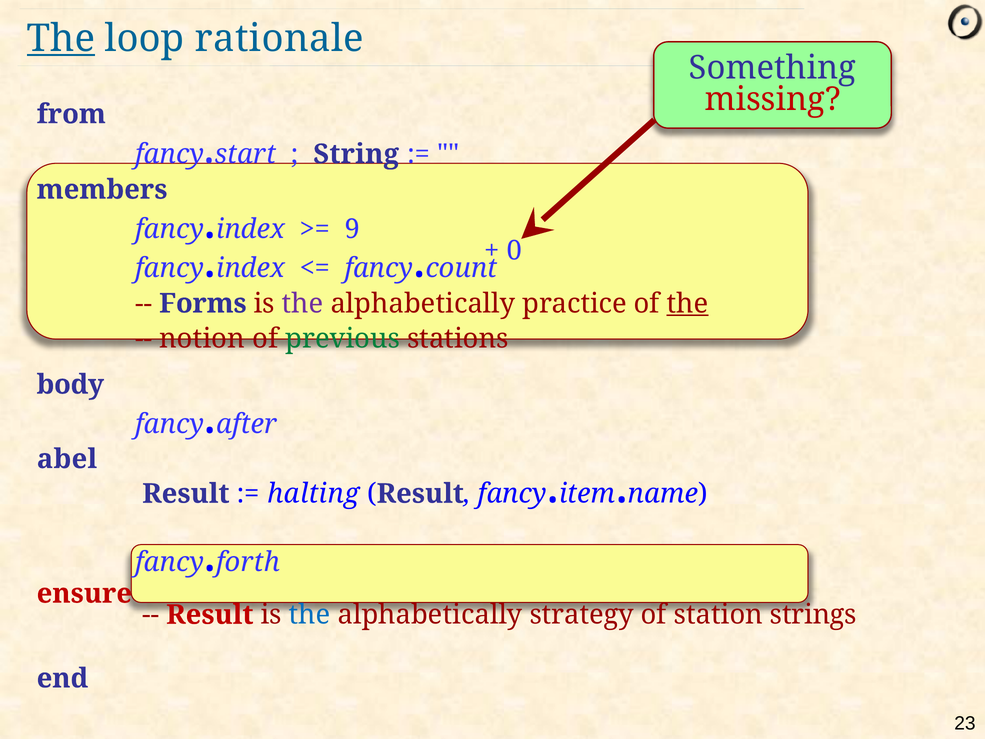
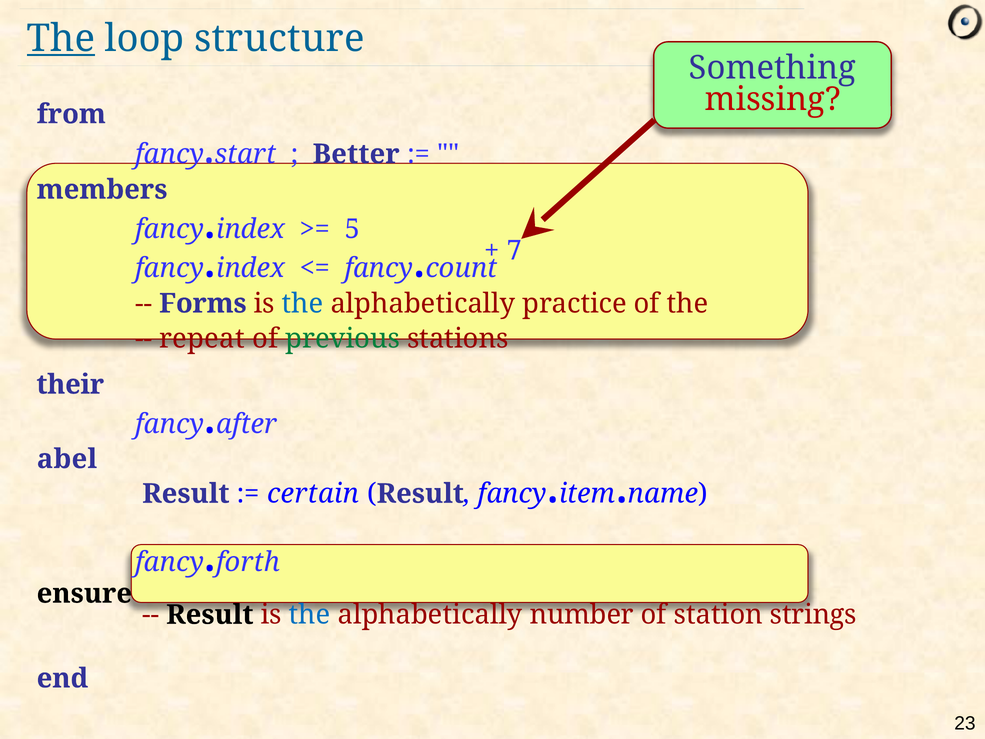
rationale: rationale -> structure
String: String -> Better
9: 9 -> 5
0: 0 -> 7
the at (303, 303) colour: purple -> blue
the at (688, 303) underline: present -> none
notion: notion -> repeat
body: body -> their
halting: halting -> certain
ensure colour: red -> black
Result at (210, 615) colour: red -> black
strategy: strategy -> number
